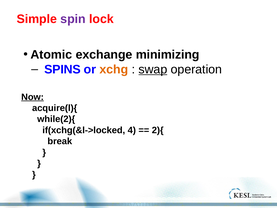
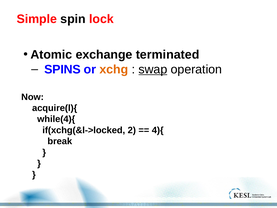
spin colour: purple -> black
minimizing: minimizing -> terminated
Now underline: present -> none
while(2){: while(2){ -> while(4){
4: 4 -> 2
2){: 2){ -> 4){
